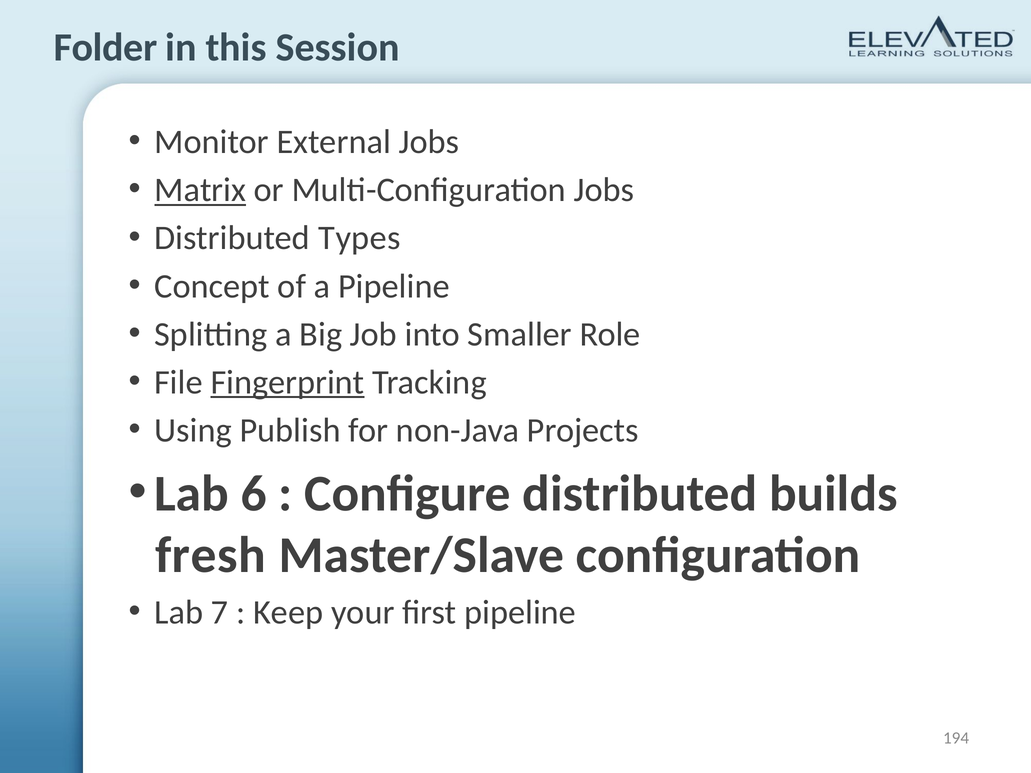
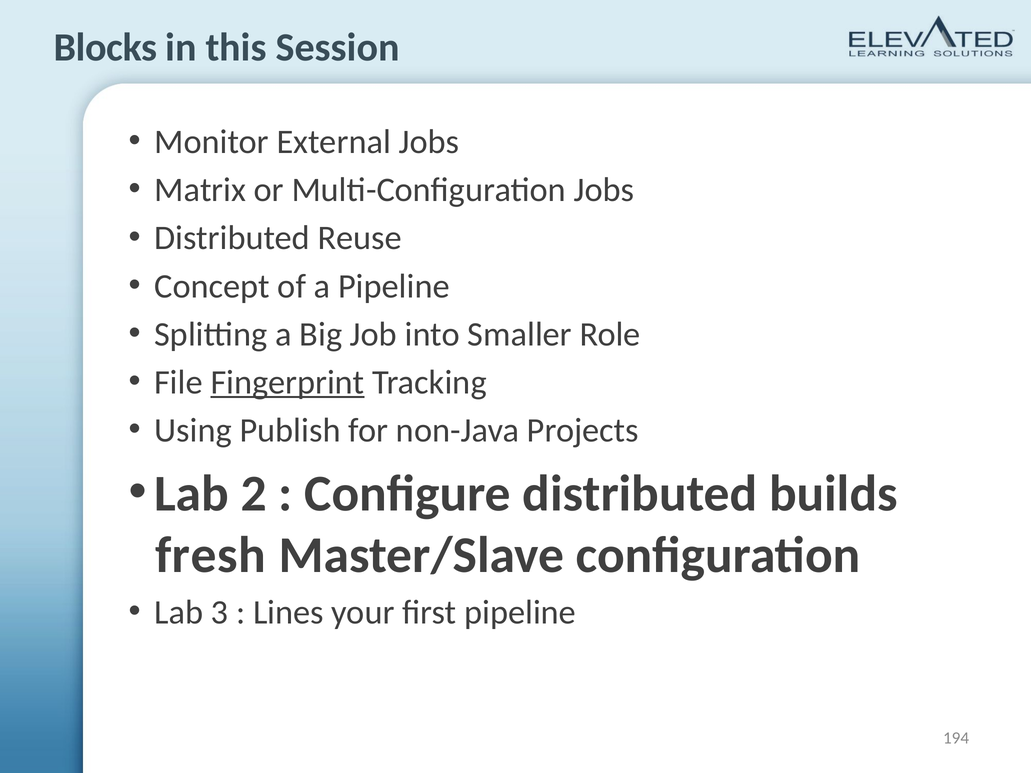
Folder: Folder -> Blocks
Matrix underline: present -> none
Types: Types -> Reuse
6: 6 -> 2
7: 7 -> 3
Keep: Keep -> Lines
